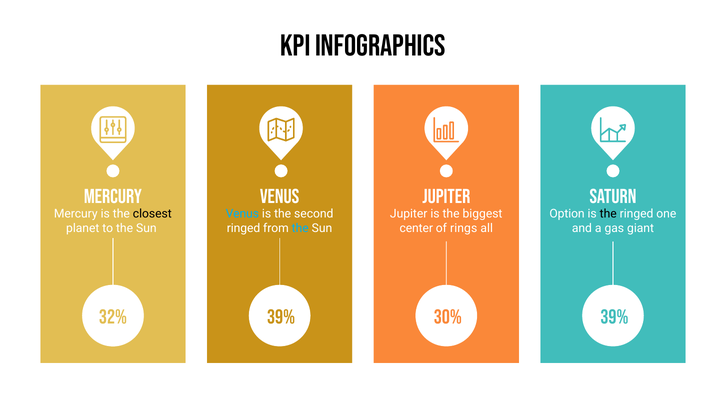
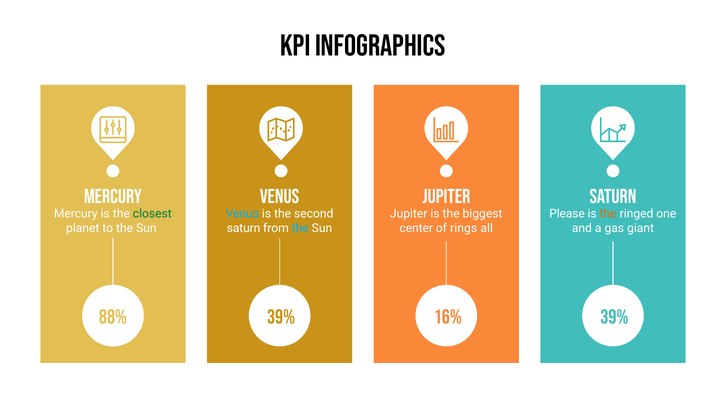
closest colour: black -> green
Option: Option -> Please
the at (608, 214) colour: black -> orange
ringed at (244, 228): ringed -> saturn
32%: 32% -> 88%
30%: 30% -> 16%
